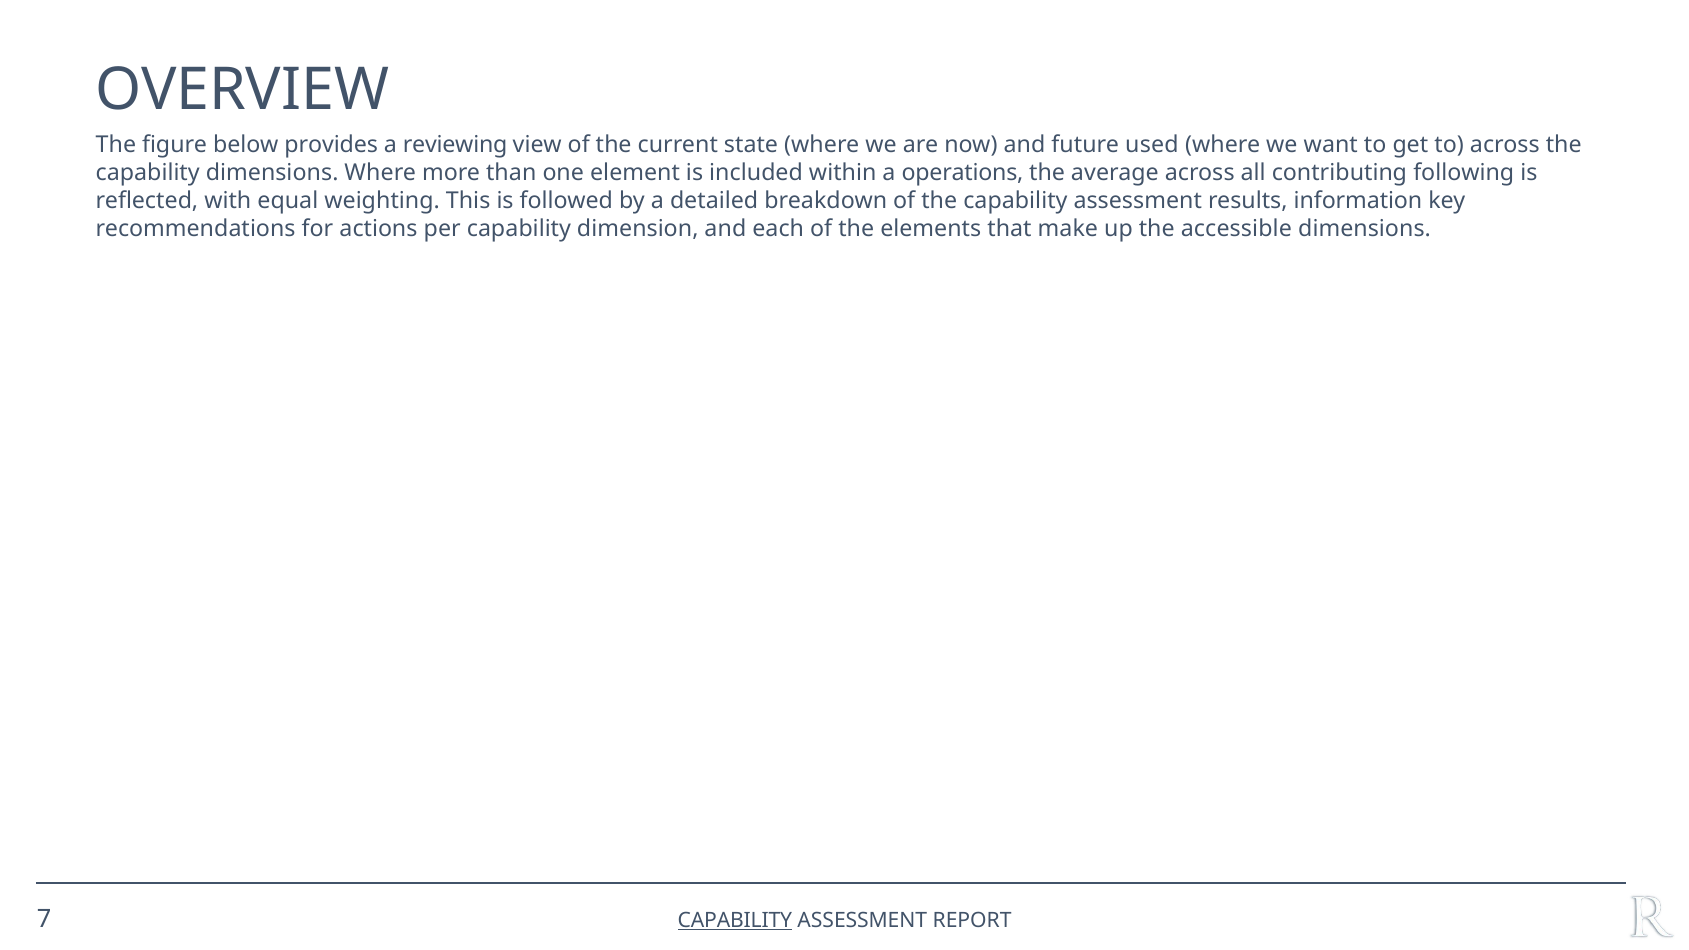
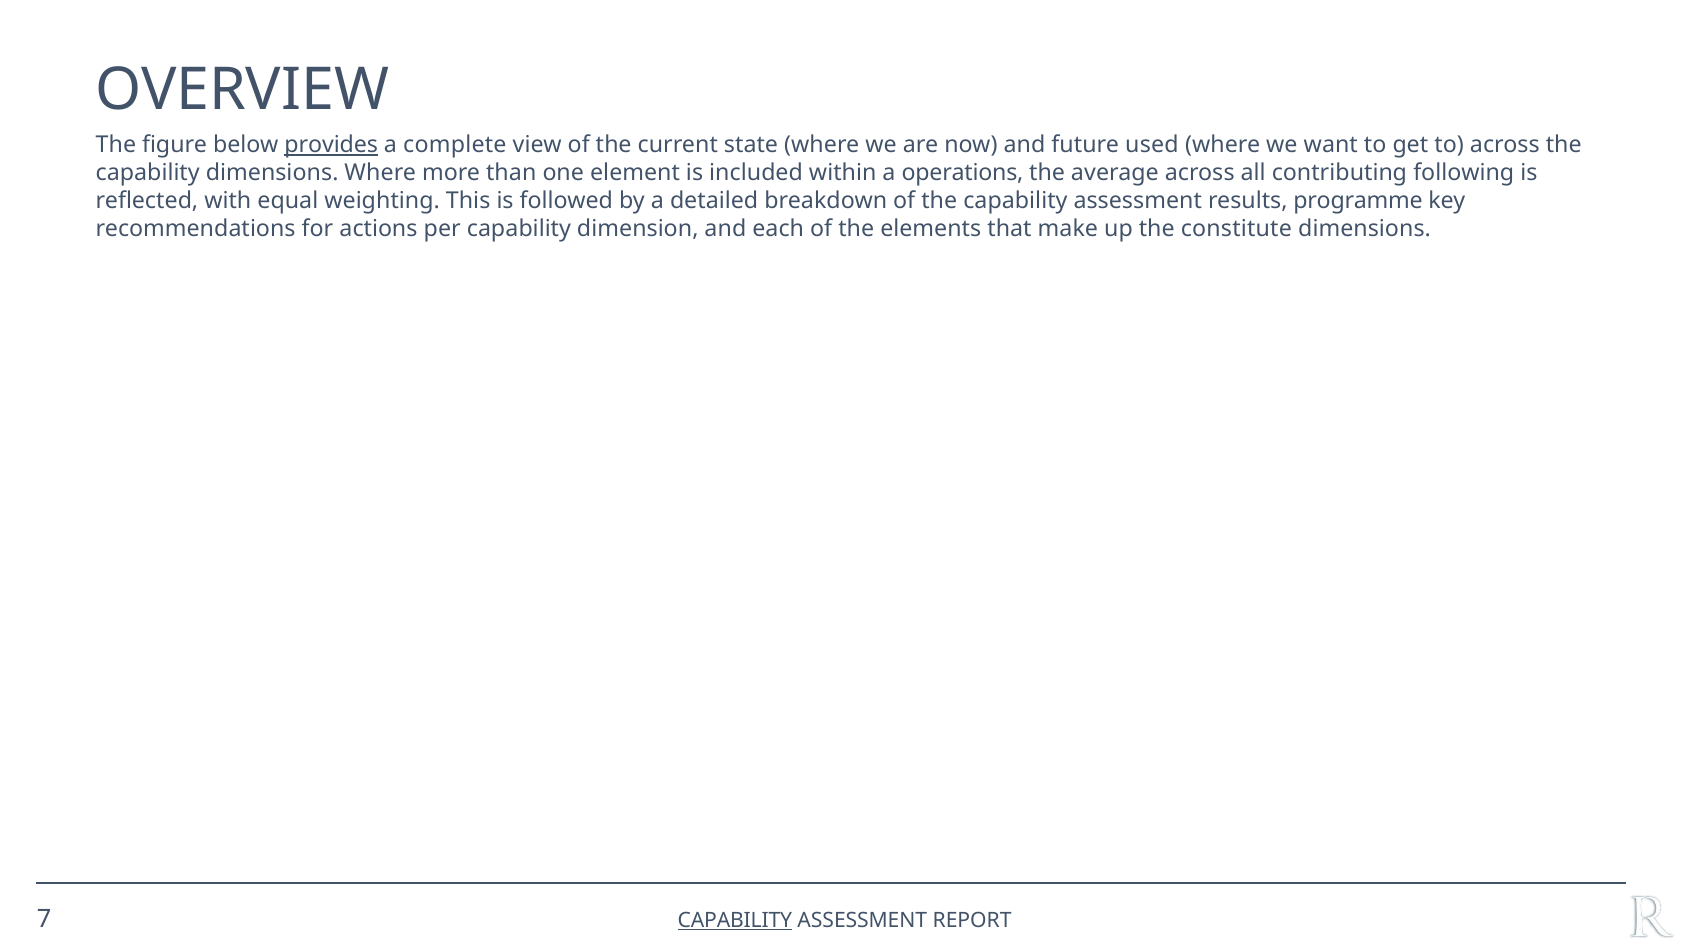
provides underline: none -> present
reviewing: reviewing -> complete
information: information -> programme
accessible: accessible -> constitute
